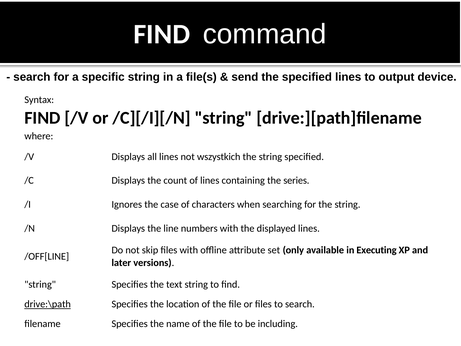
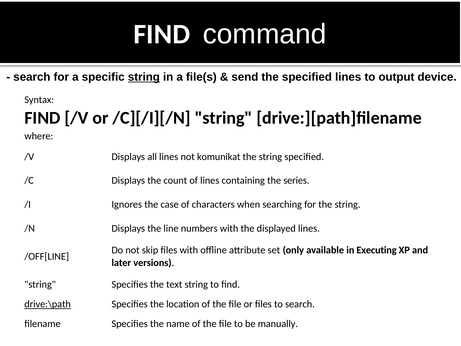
string at (144, 77) underline: none -> present
wszystkich: wszystkich -> komunikat
including: including -> manually
